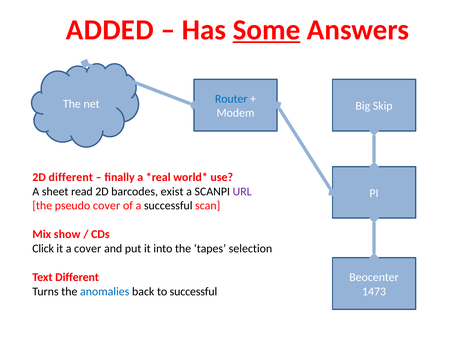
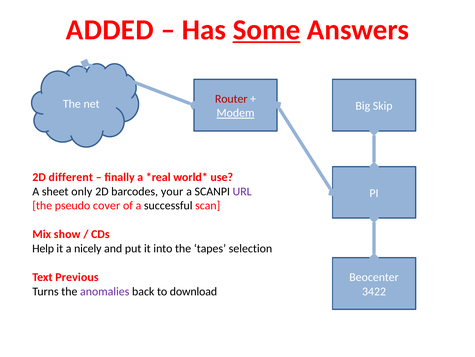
Router colour: blue -> red
Modem underline: none -> present
read: read -> only
exist: exist -> your
Click: Click -> Help
a cover: cover -> nicely
Text Different: Different -> Previous
anomalies colour: blue -> purple
to successful: successful -> download
1473: 1473 -> 3422
